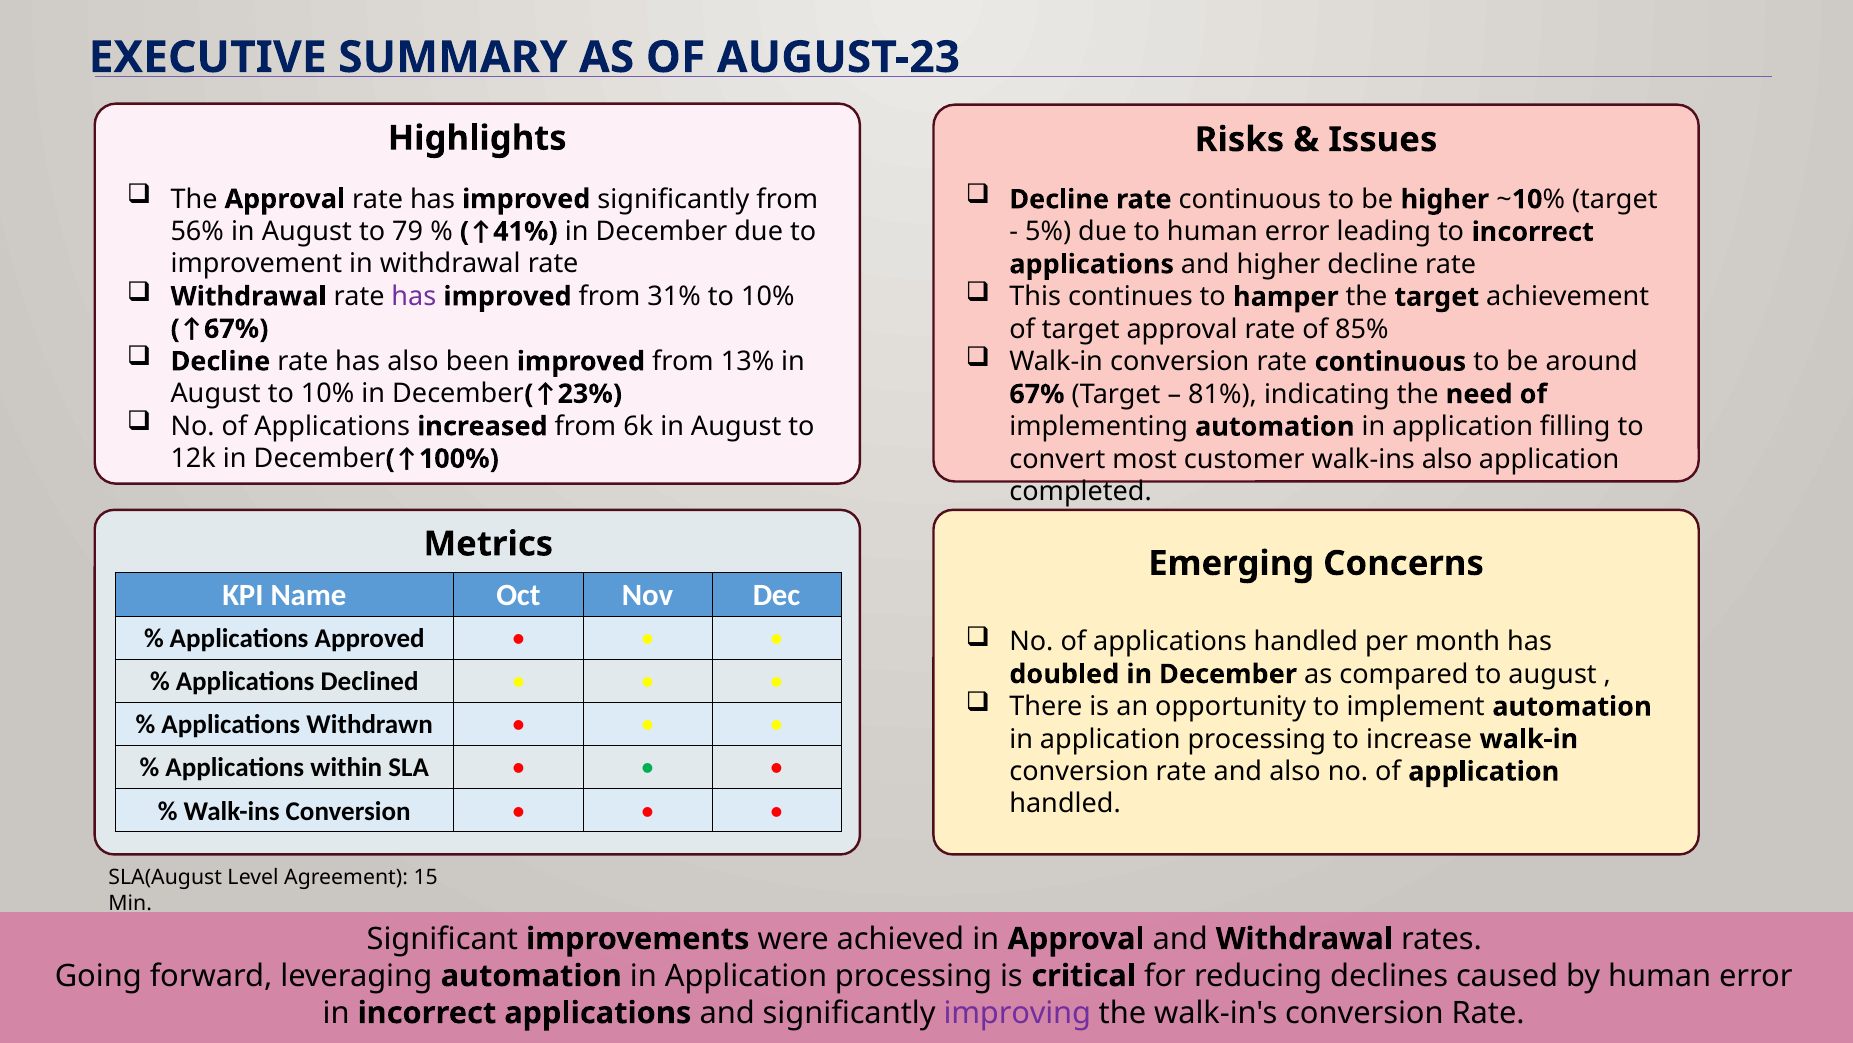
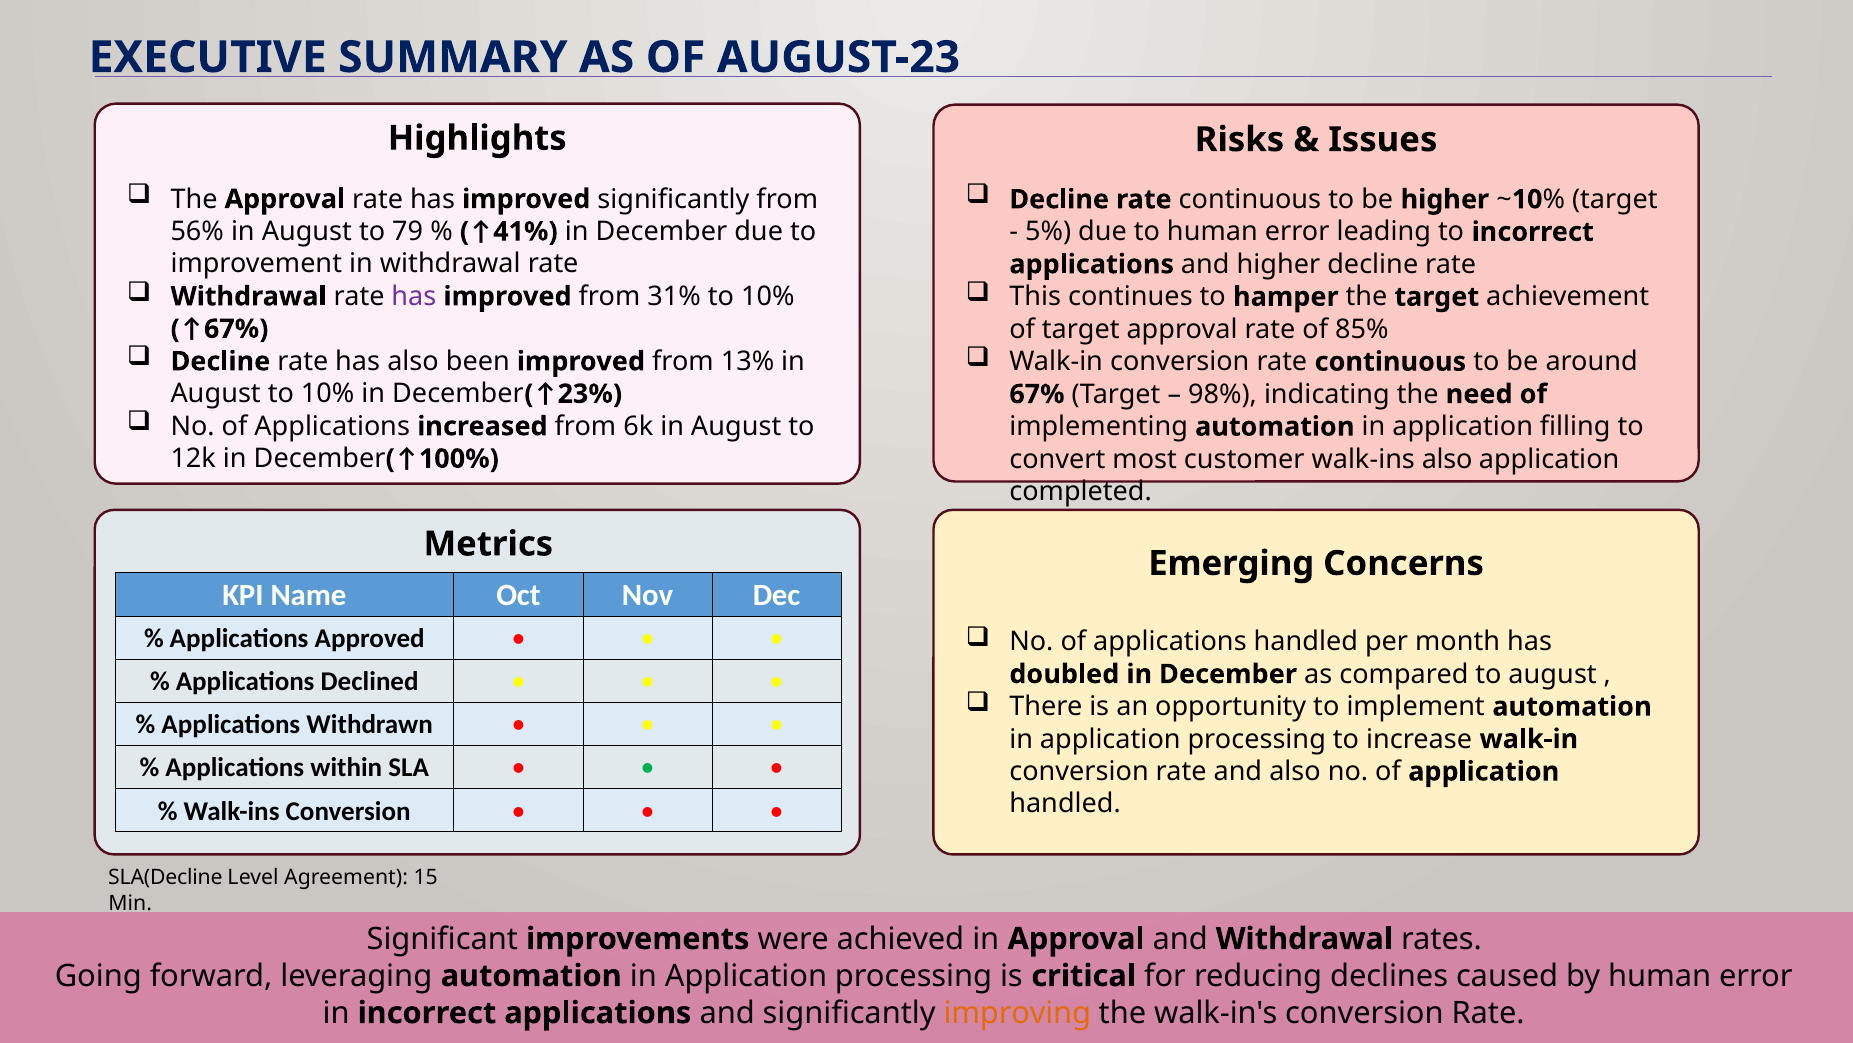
81%: 81% -> 98%
SLA(August: SLA(August -> SLA(Decline
improving colour: purple -> orange
